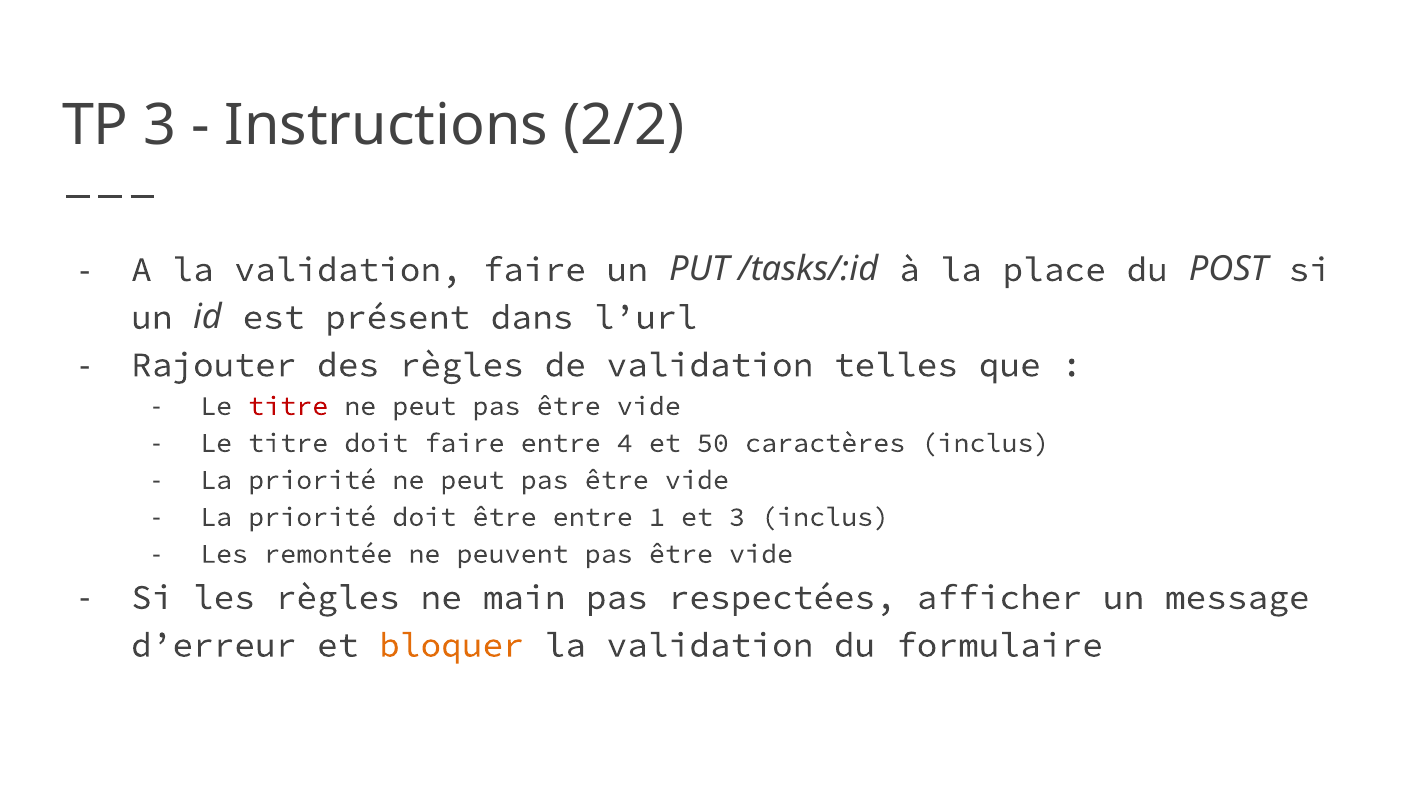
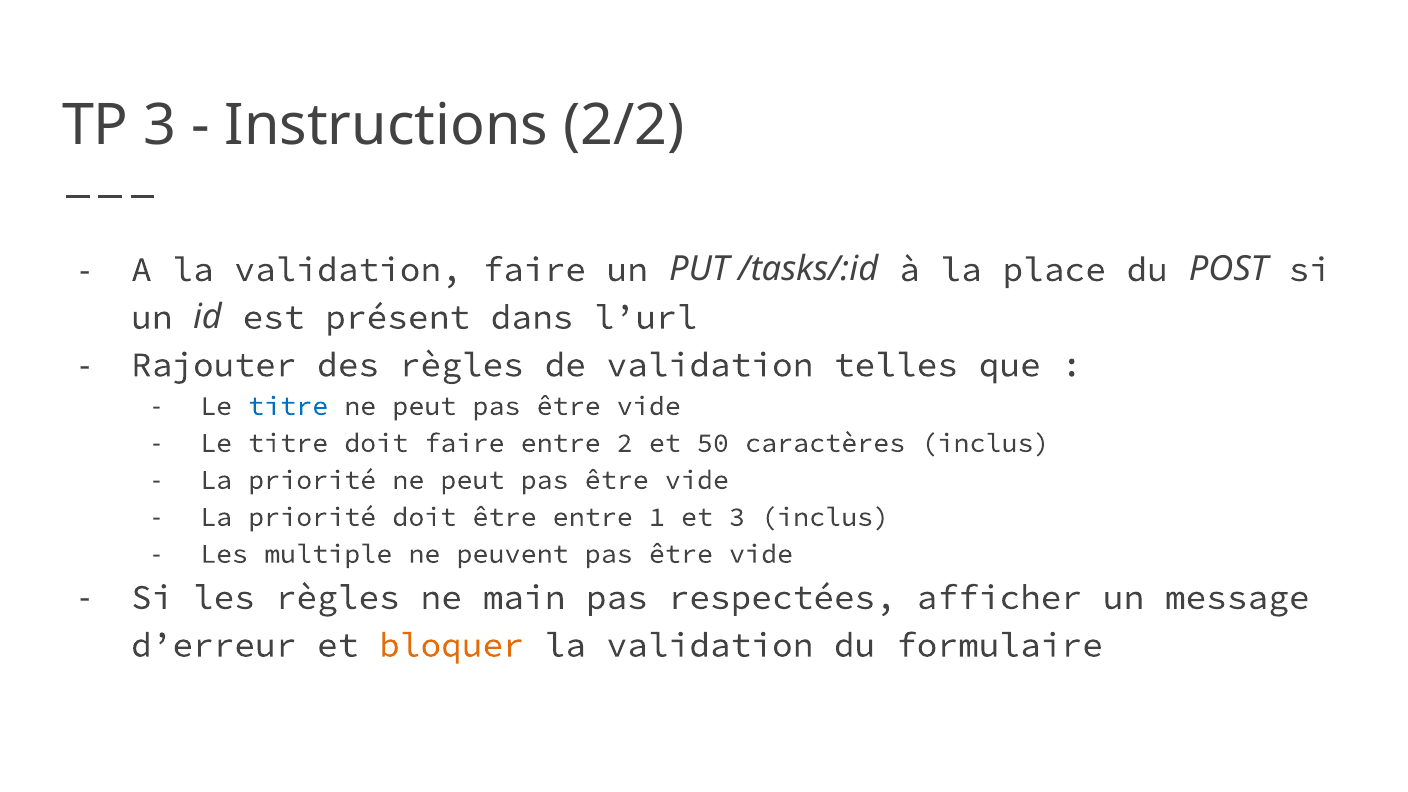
titre at (288, 406) colour: red -> blue
4: 4 -> 2
remontée: remontée -> multiple
